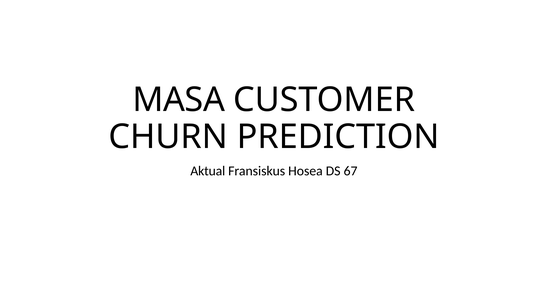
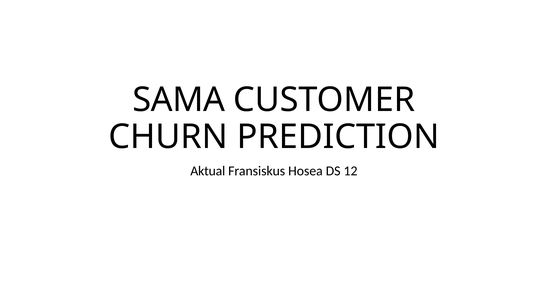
MASA: MASA -> SAMA
67: 67 -> 12
